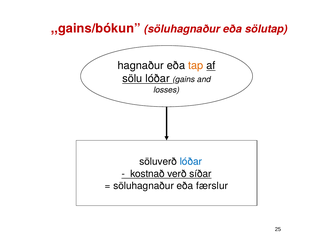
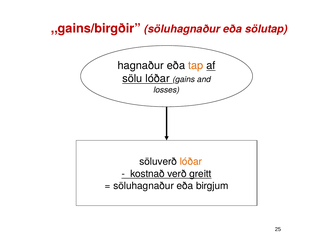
,,gains/bókun: ,,gains/bókun -> ,,gains/birgðir
lóðar at (191, 162) colour: blue -> orange
síðar: síðar -> greitt
færslur: færslur -> birgjum
